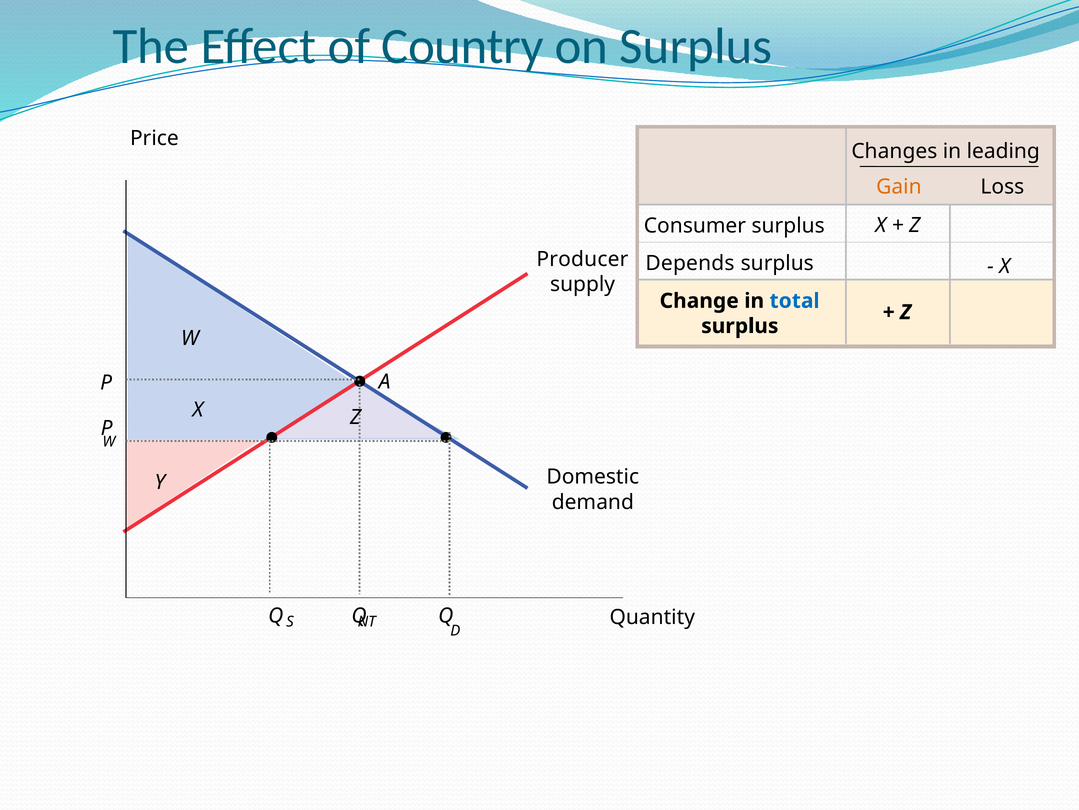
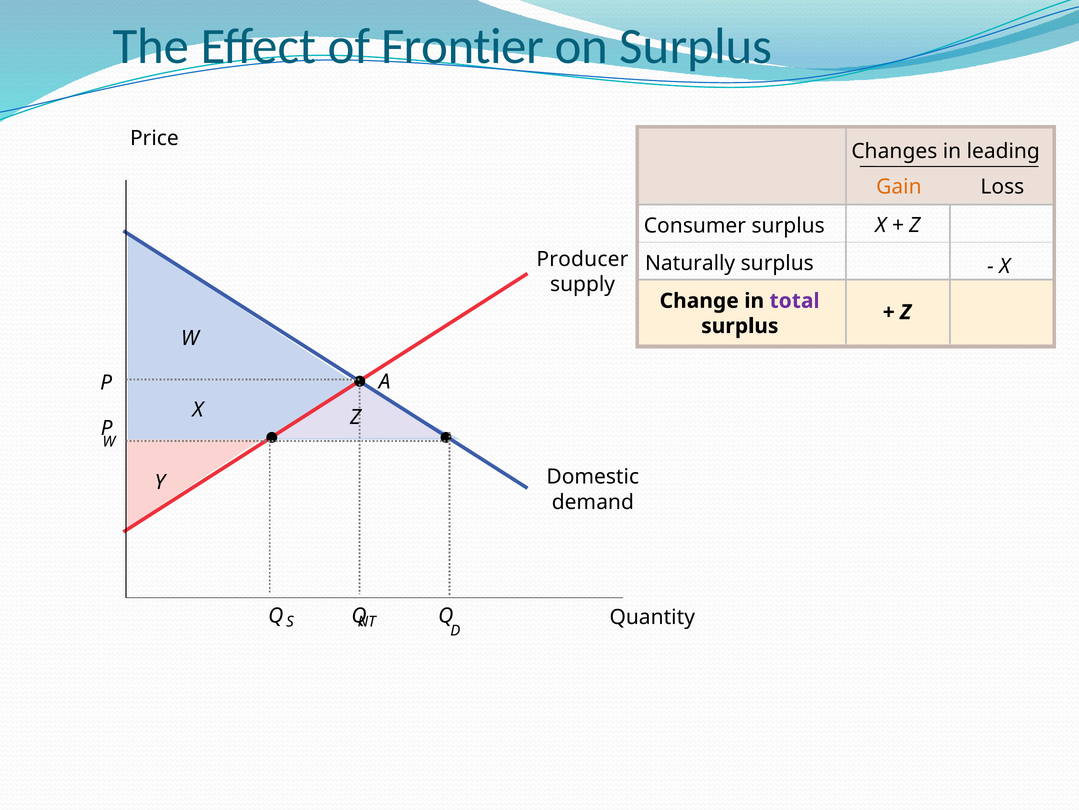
Country: Country -> Frontier
Depends: Depends -> Naturally
total colour: blue -> purple
